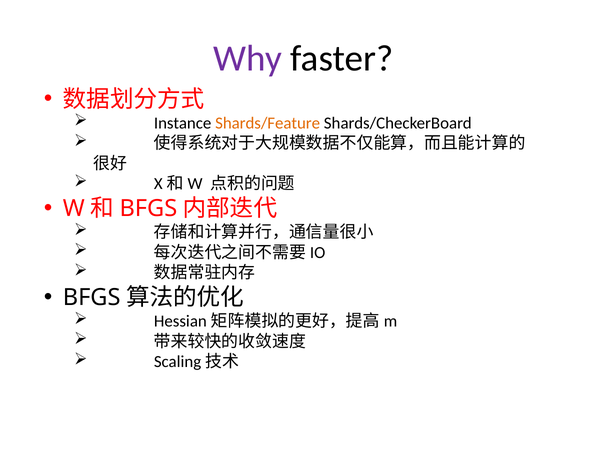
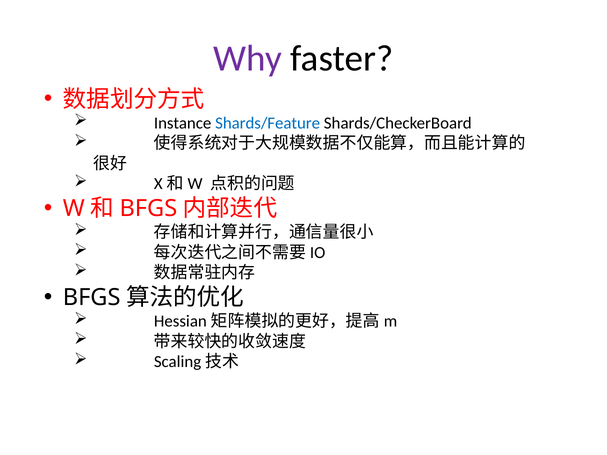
Shards/Feature colour: orange -> blue
